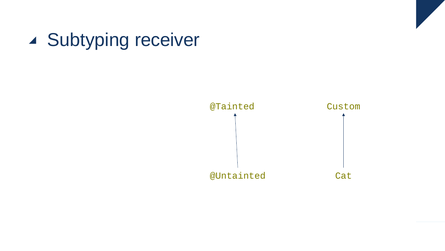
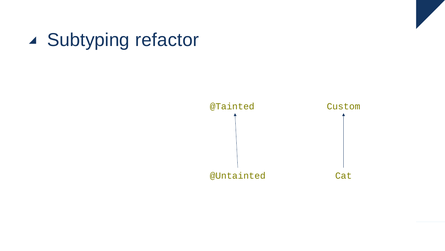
receiver: receiver -> refactor
